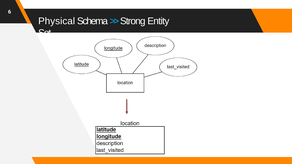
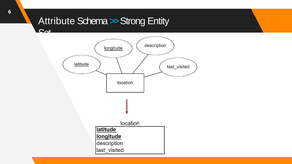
Physical: Physical -> Attribute
